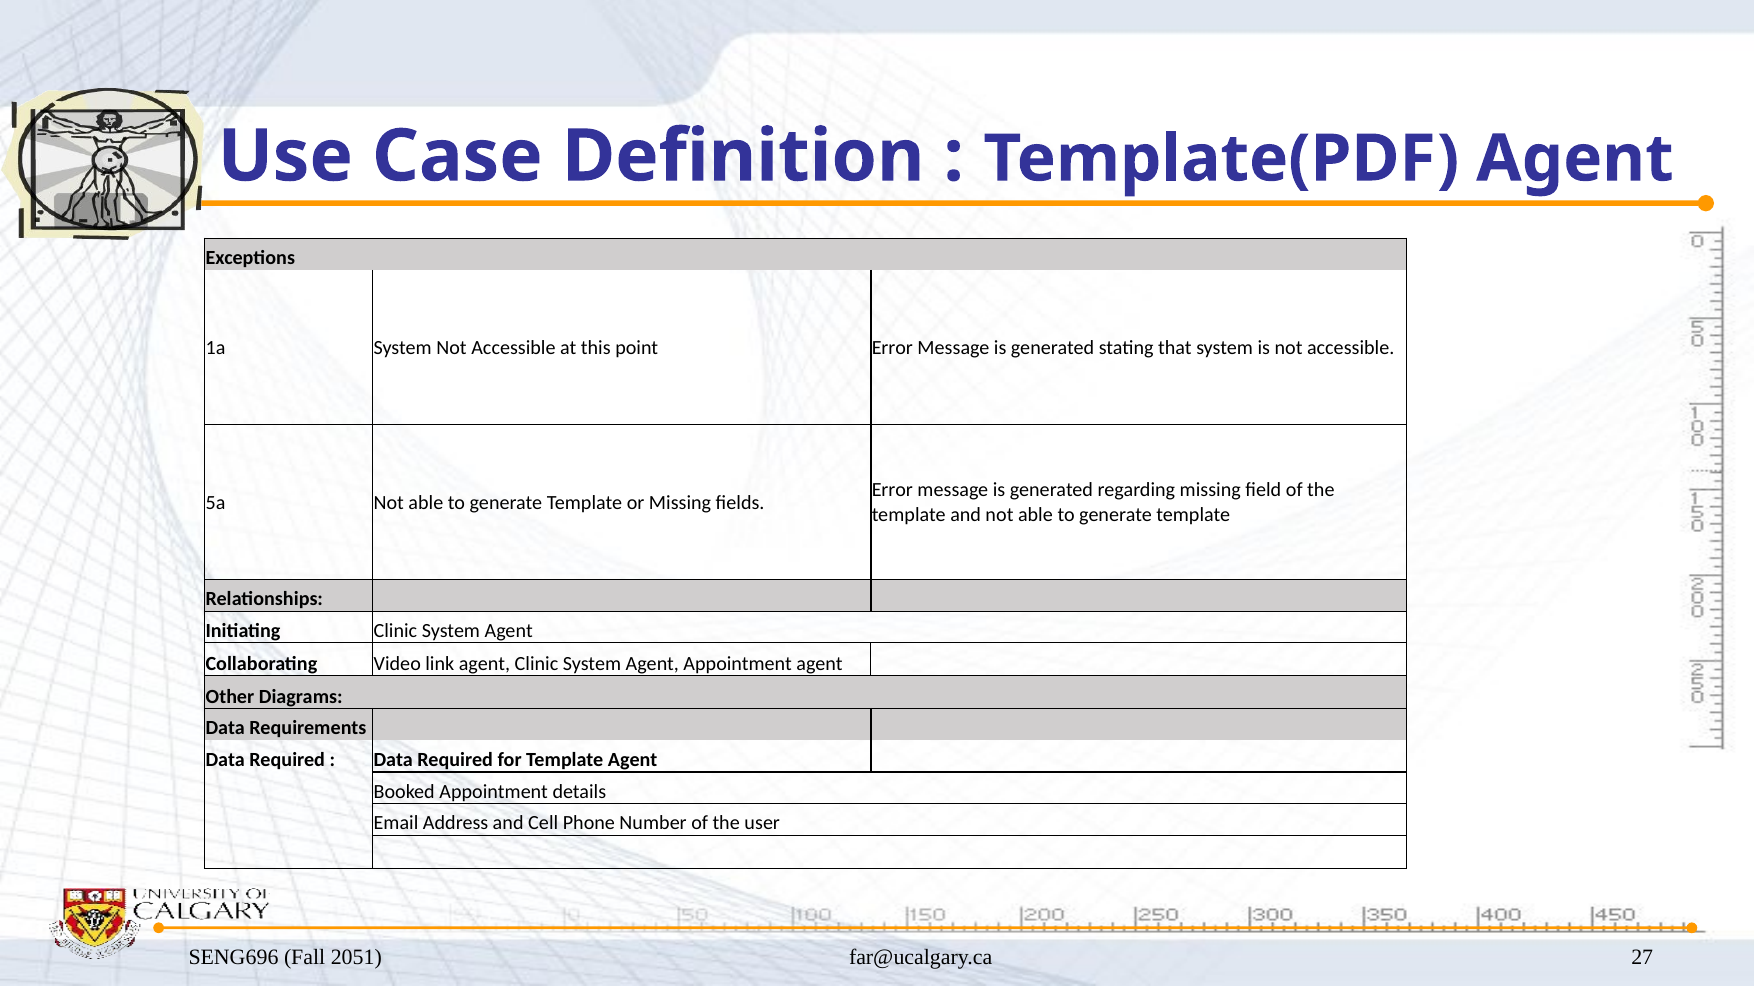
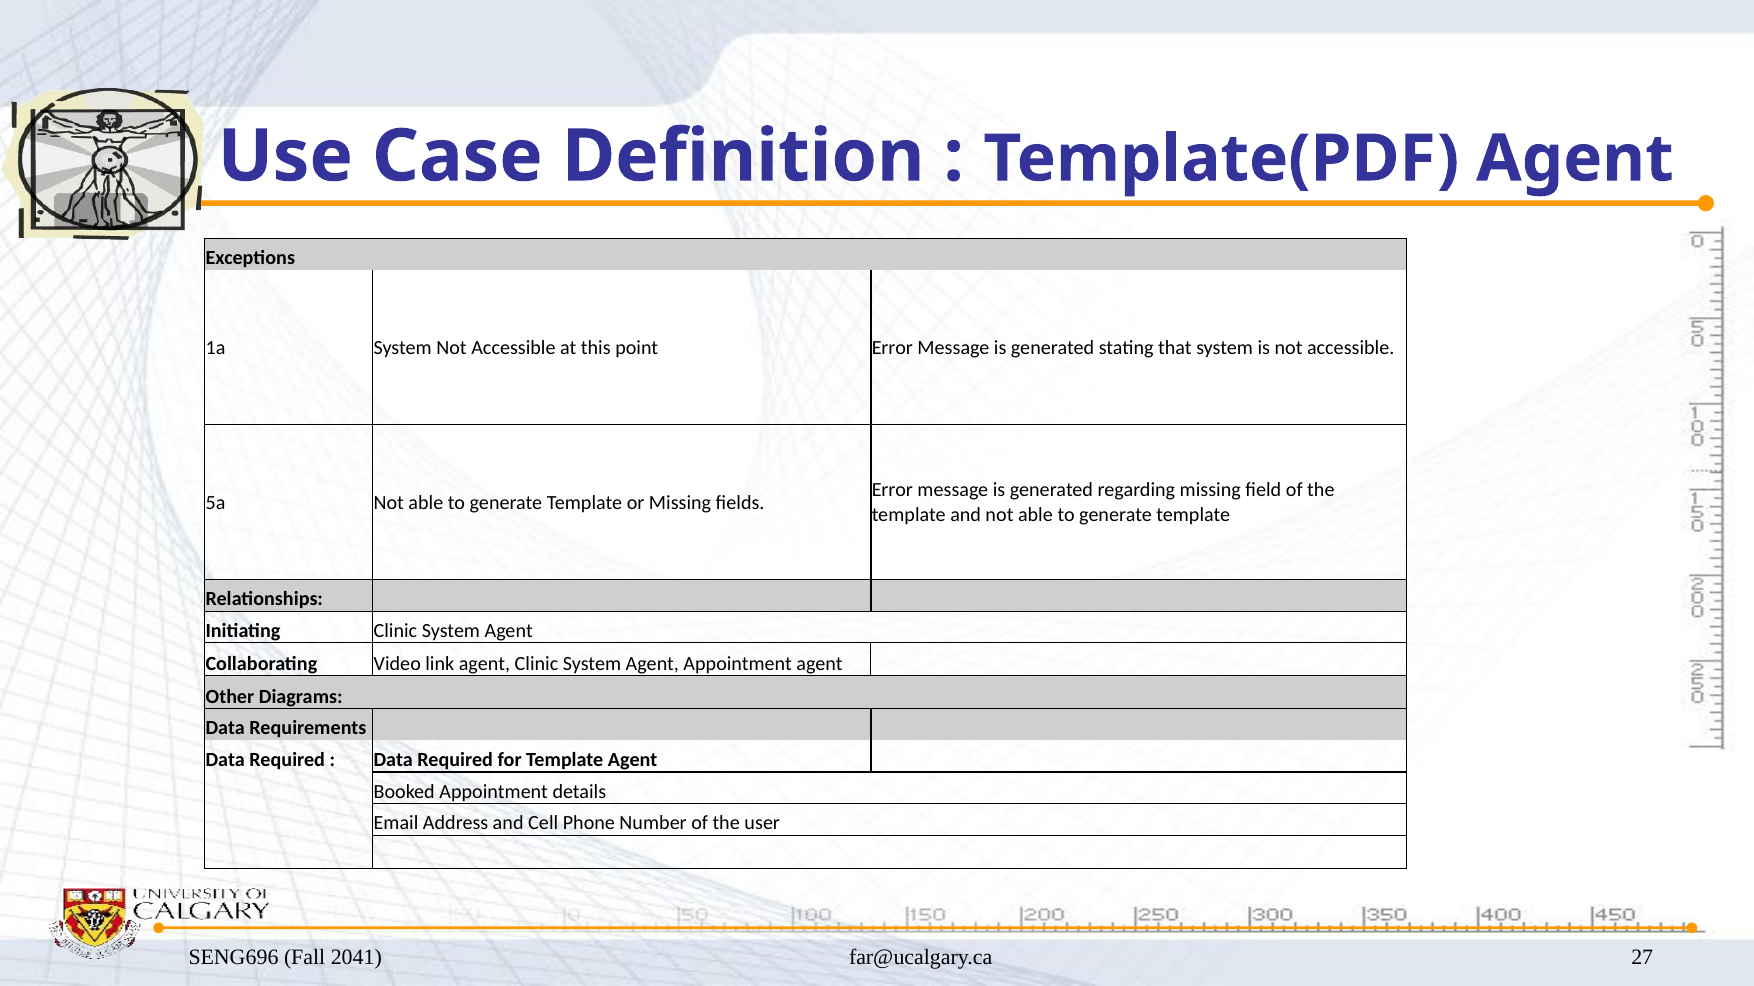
2051: 2051 -> 2041
